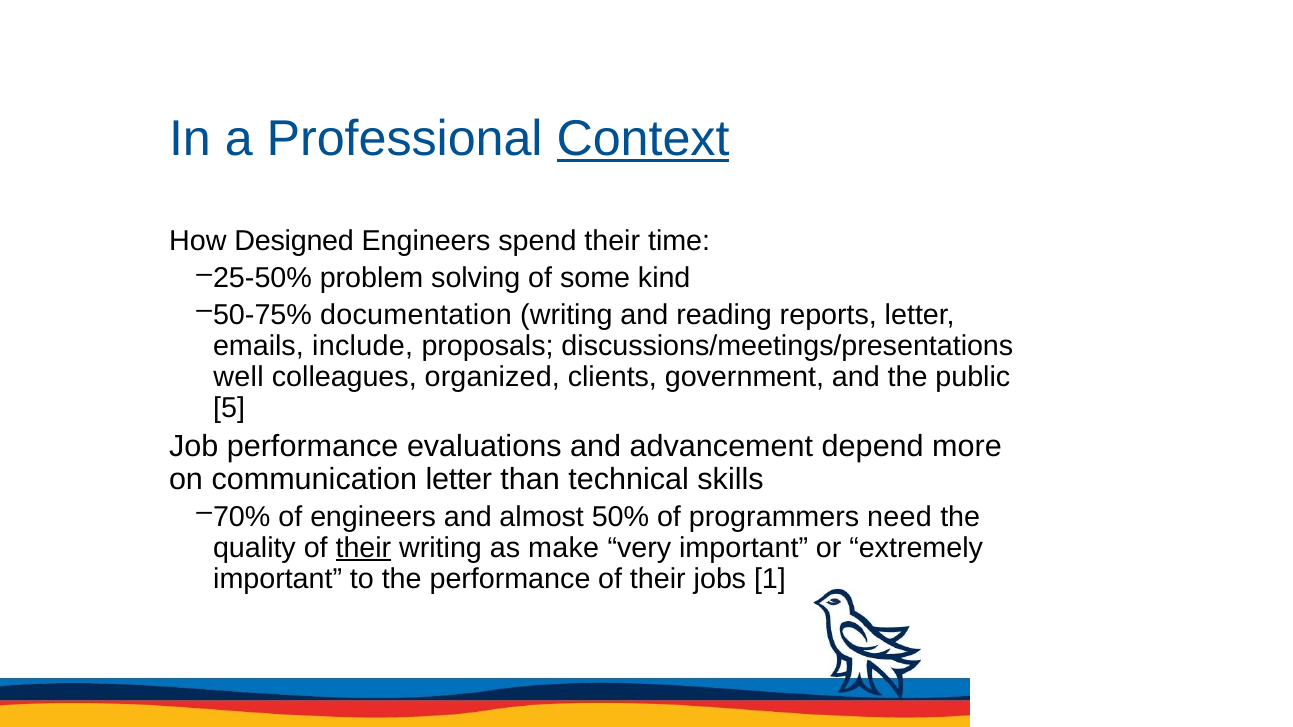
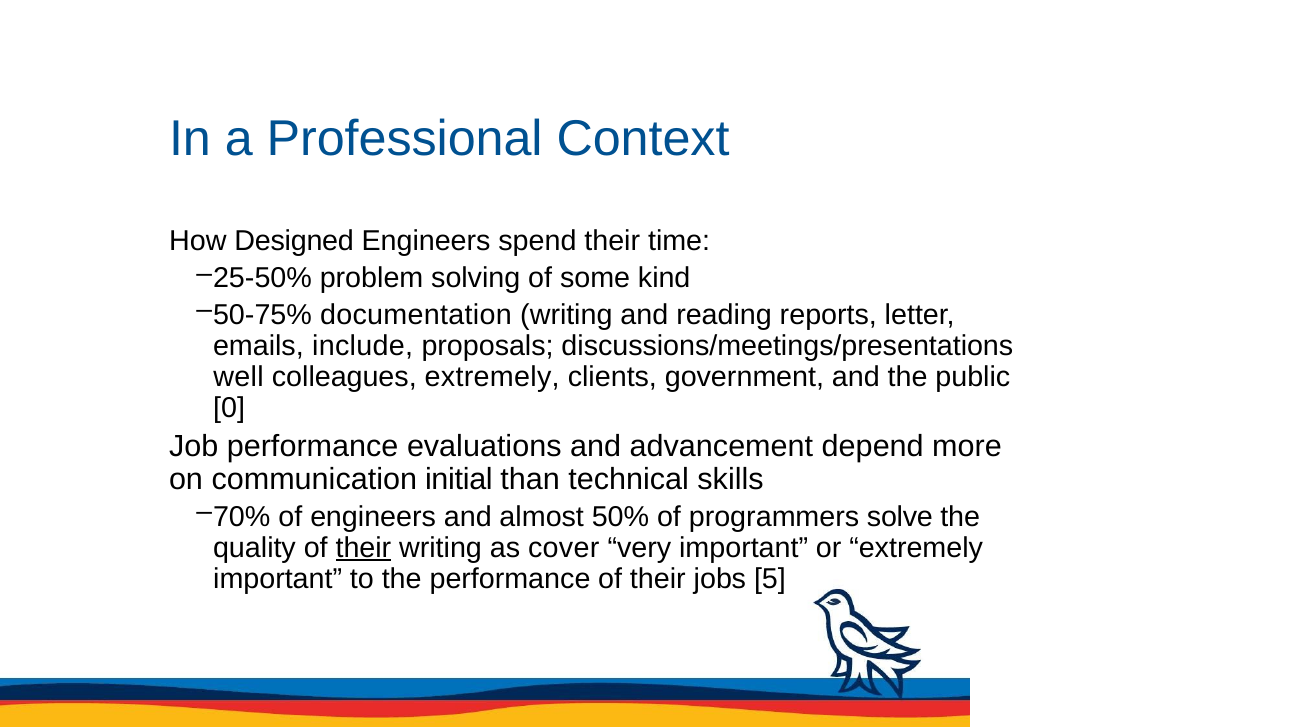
Context underline: present -> none
colleagues organized: organized -> extremely
5: 5 -> 0
communication letter: letter -> initial
need: need -> solve
make: make -> cover
1: 1 -> 5
